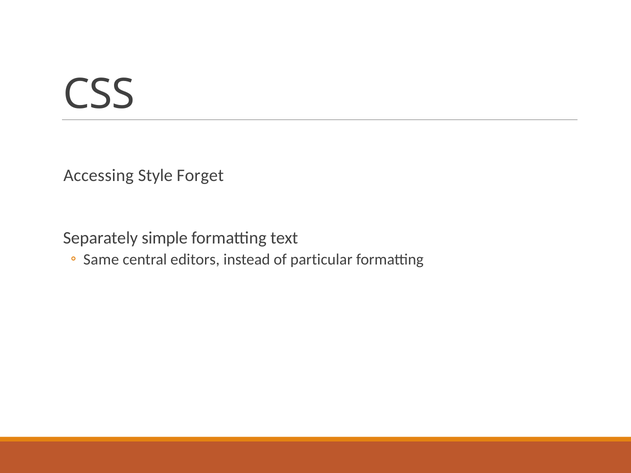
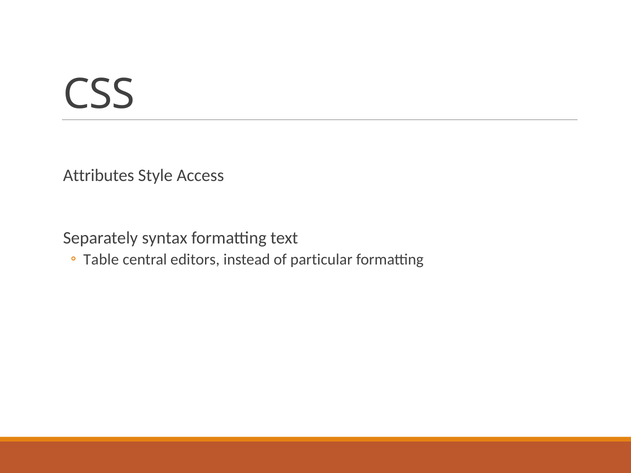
Accessing: Accessing -> Attributes
Forget: Forget -> Access
simple: simple -> syntax
Same: Same -> Table
